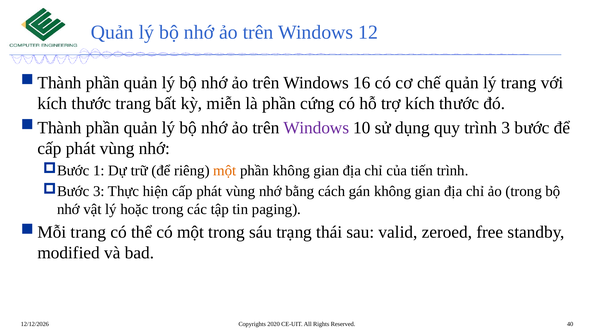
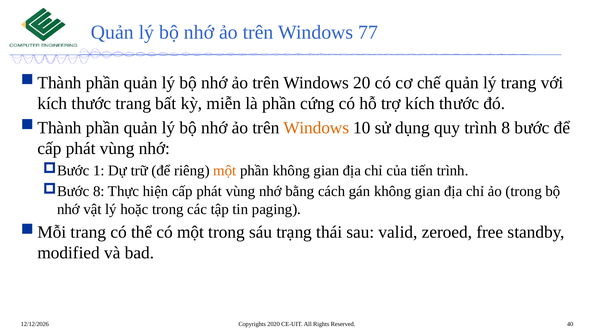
12: 12 -> 77
16: 16 -> 20
Windows at (316, 128) colour: purple -> orange
trình 3: 3 -> 8
3 at (99, 191): 3 -> 8
